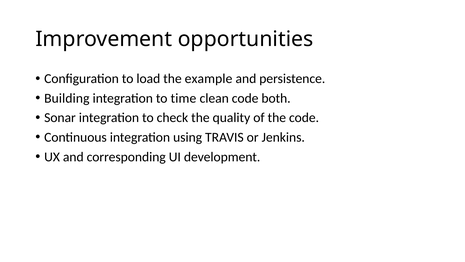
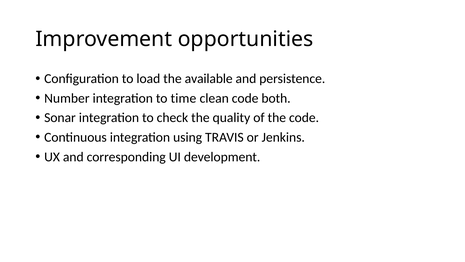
example: example -> available
Building: Building -> Number
